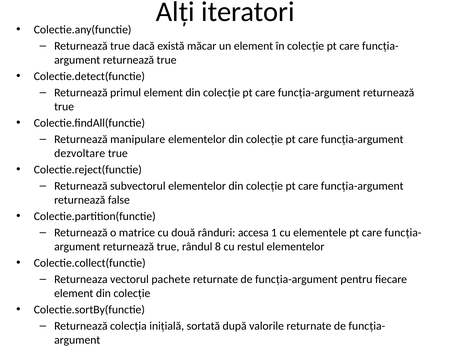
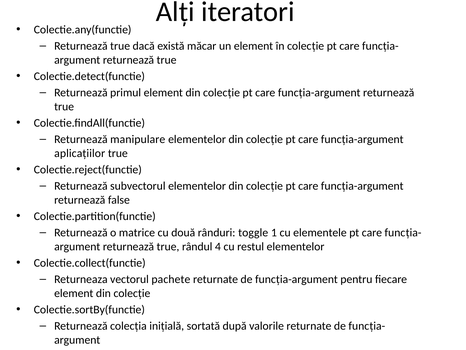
dezvoltare: dezvoltare -> aplicaţiilor
accesa: accesa -> toggle
8: 8 -> 4
